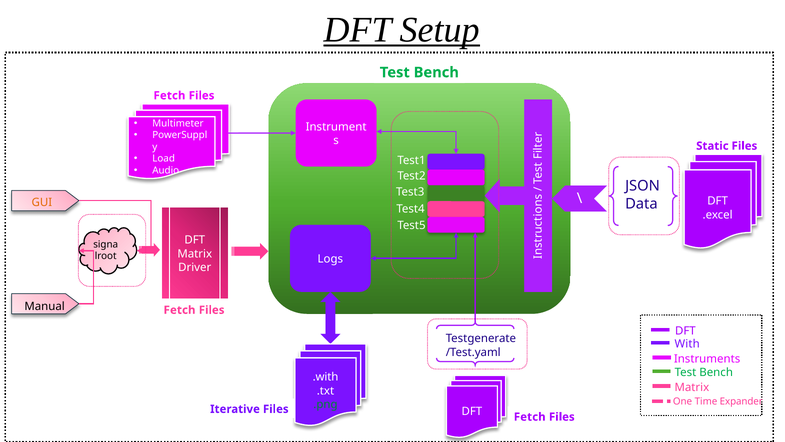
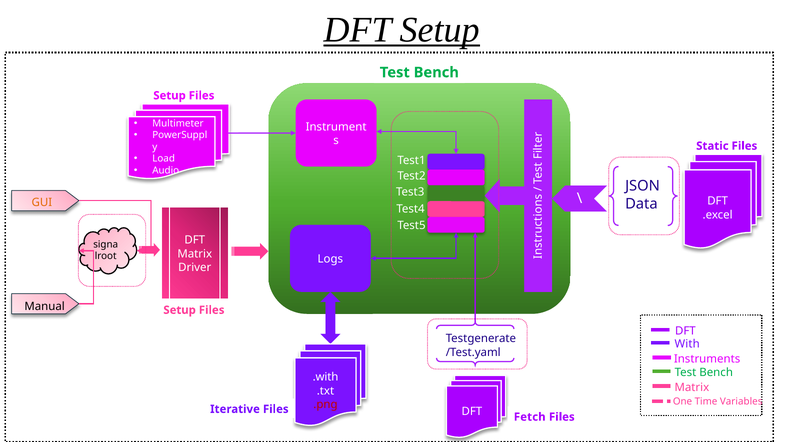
Fetch at (169, 95): Fetch -> Setup
Fetch at (180, 310): Fetch -> Setup
Expander: Expander -> Variables
.png colour: green -> red
